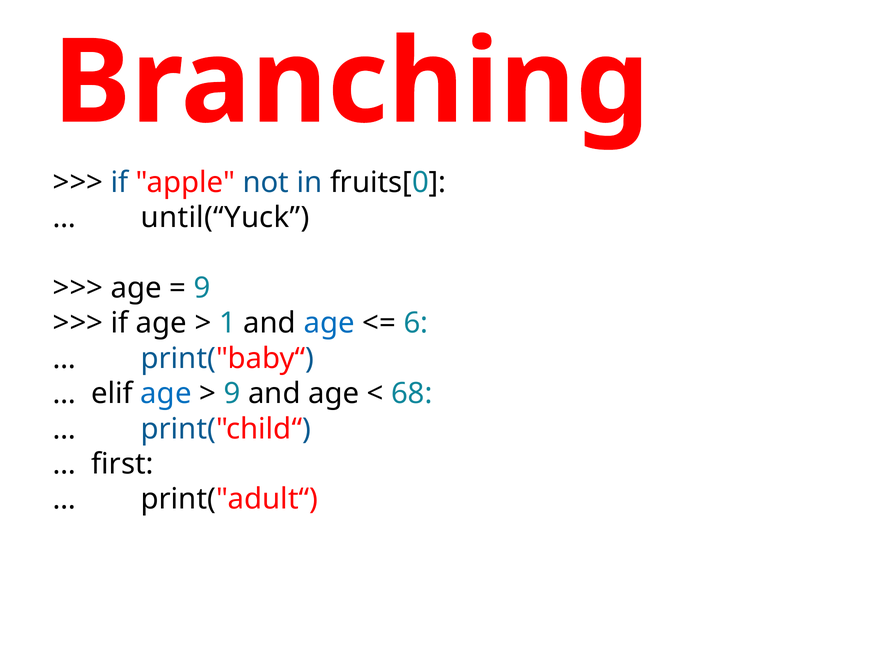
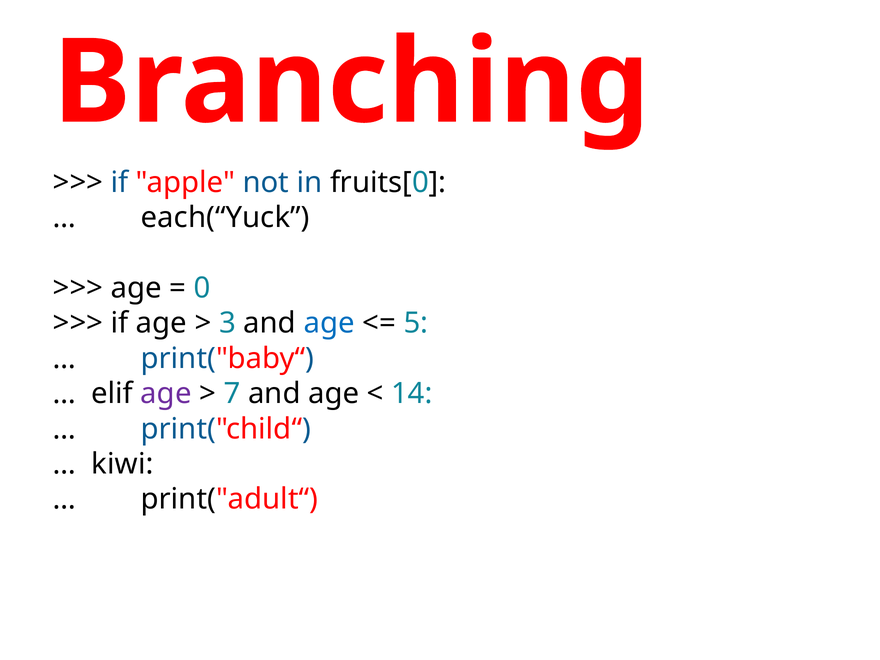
until(“Yuck: until(“Yuck -> each(“Yuck
9 at (202, 288): 9 -> 0
1: 1 -> 3
6: 6 -> 5
age at (166, 394) colour: blue -> purple
9 at (232, 394): 9 -> 7
68: 68 -> 14
first: first -> kiwi
